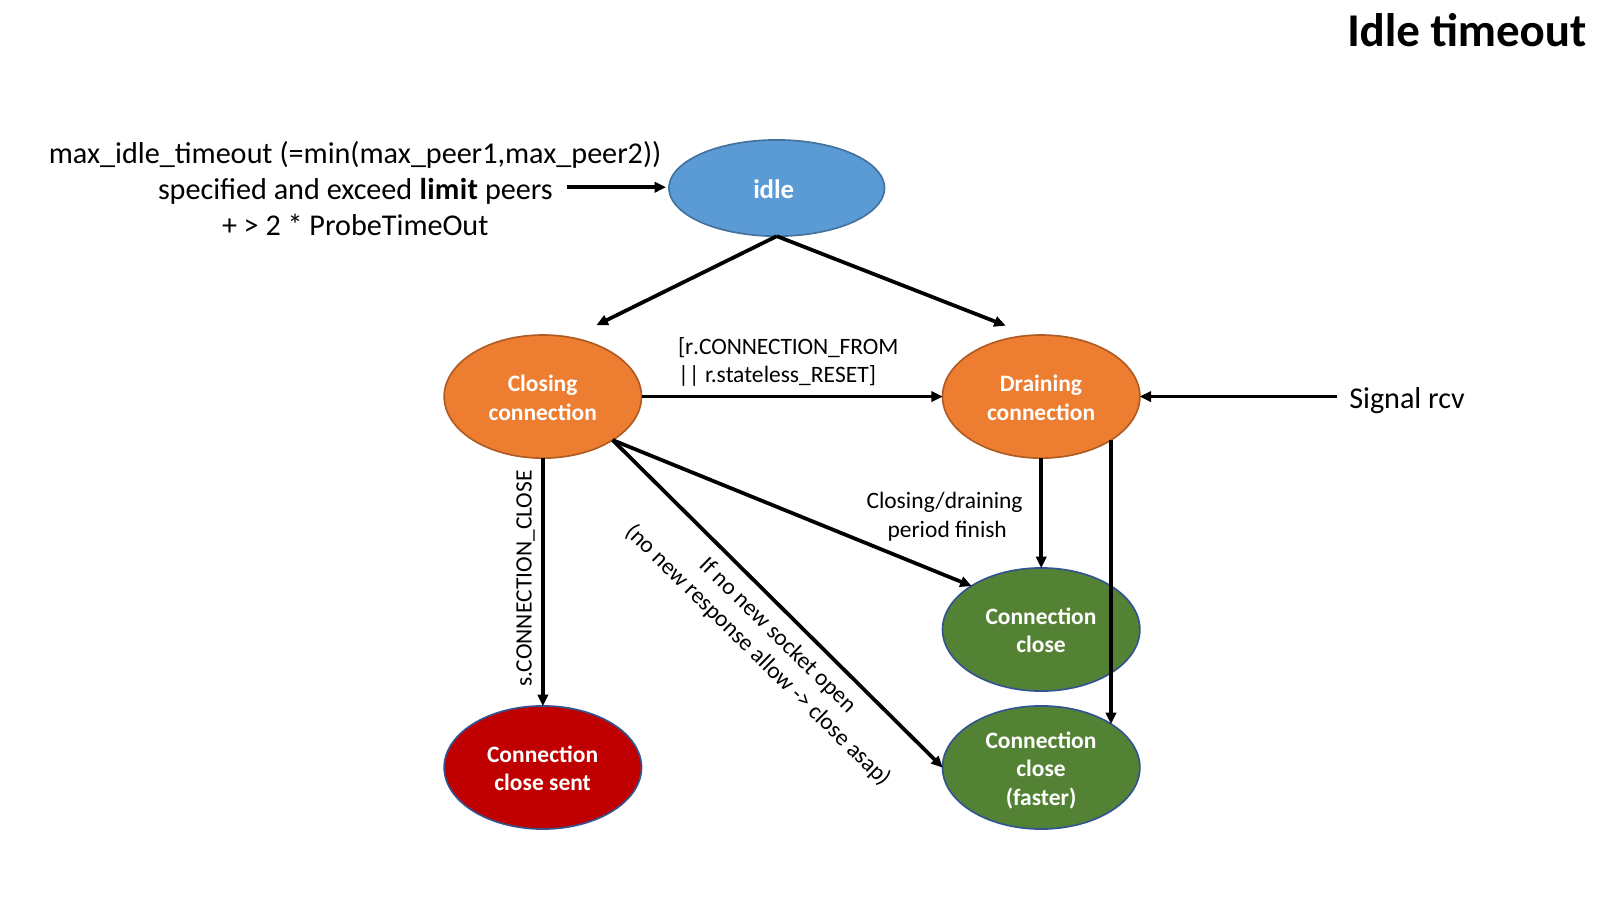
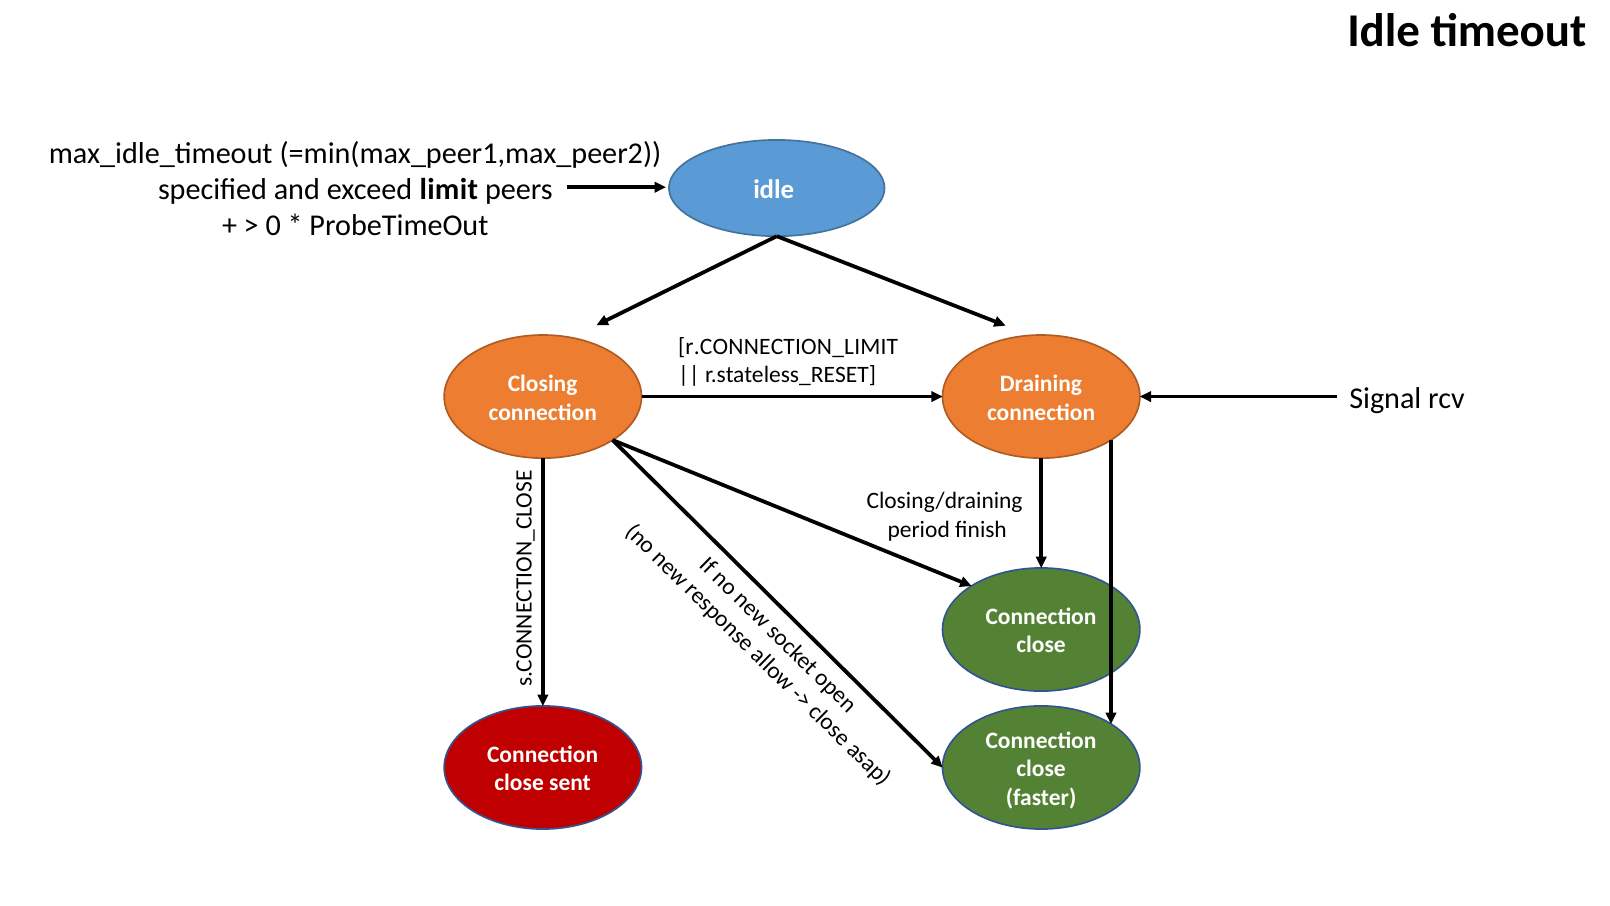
2: 2 -> 0
r.CONNECTION_FROM: r.CONNECTION_FROM -> r.CONNECTION_LIMIT
